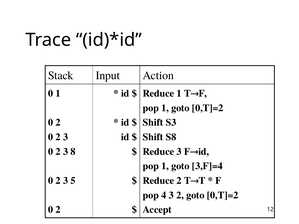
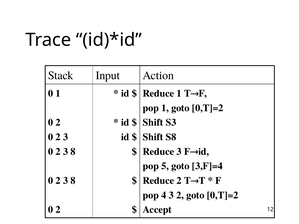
1 at (165, 166): 1 -> 5
5 at (73, 181): 5 -> 8
